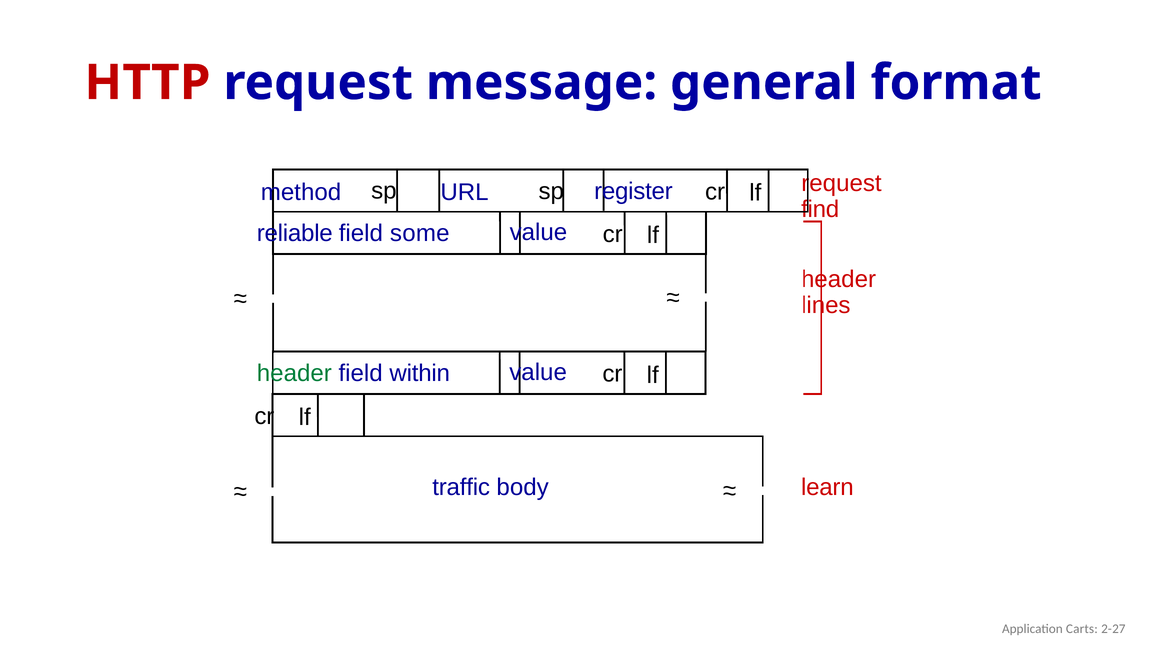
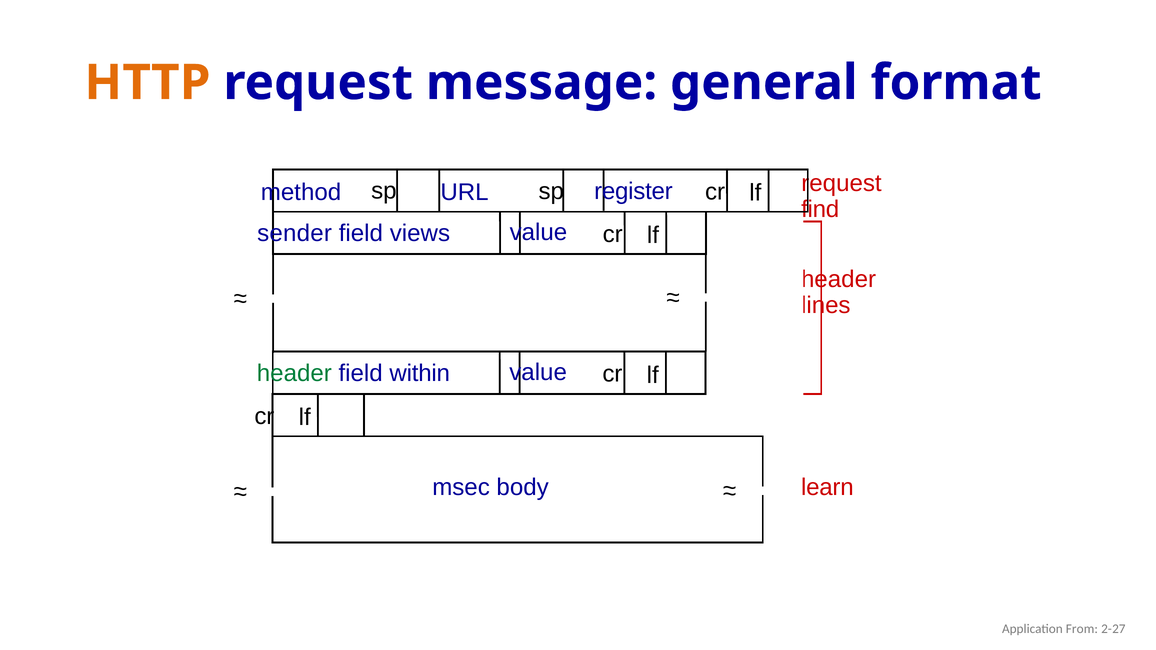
HTTP colour: red -> orange
reliable: reliable -> sender
some: some -> views
traffic: traffic -> msec
Carts: Carts -> From
